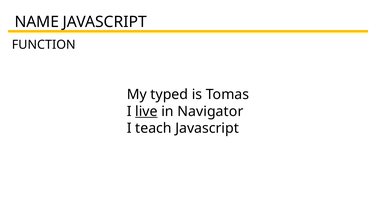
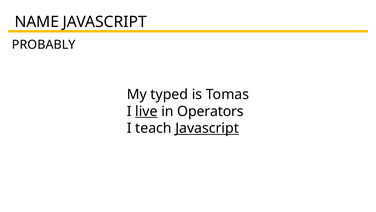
FUNCTION: FUNCTION -> PROBABLY
Navigator: Navigator -> Operators
Javascript at (207, 128) underline: none -> present
